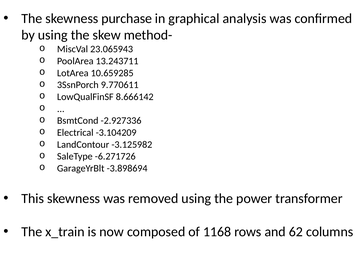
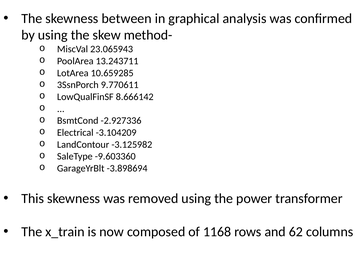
purchase: purchase -> between
-6.271726: -6.271726 -> -9.603360
